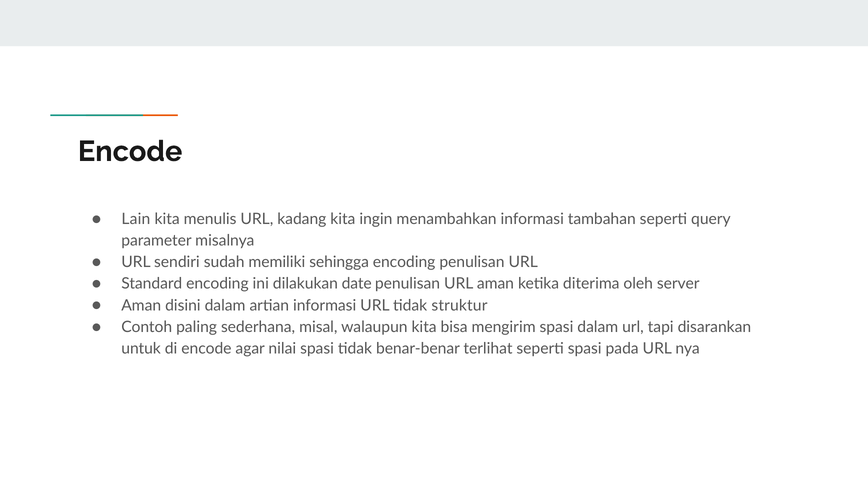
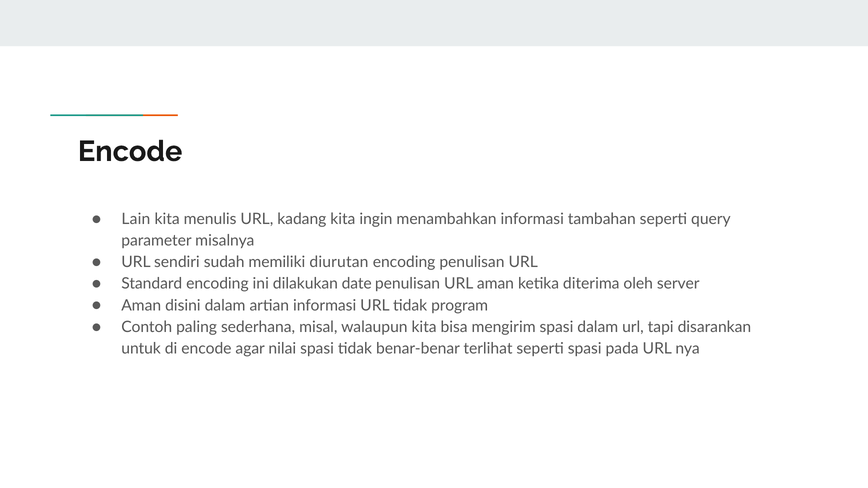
sehingga: sehingga -> diurutan
struktur: struktur -> program
